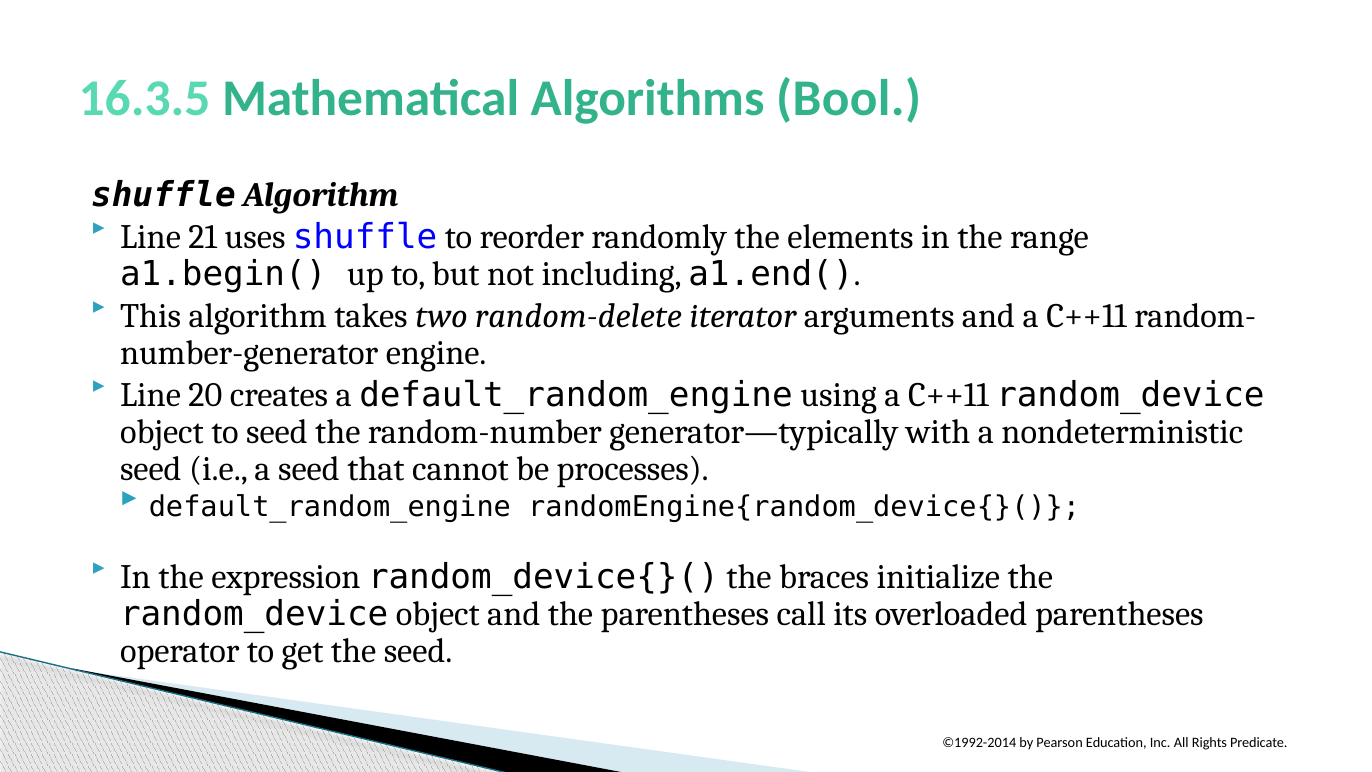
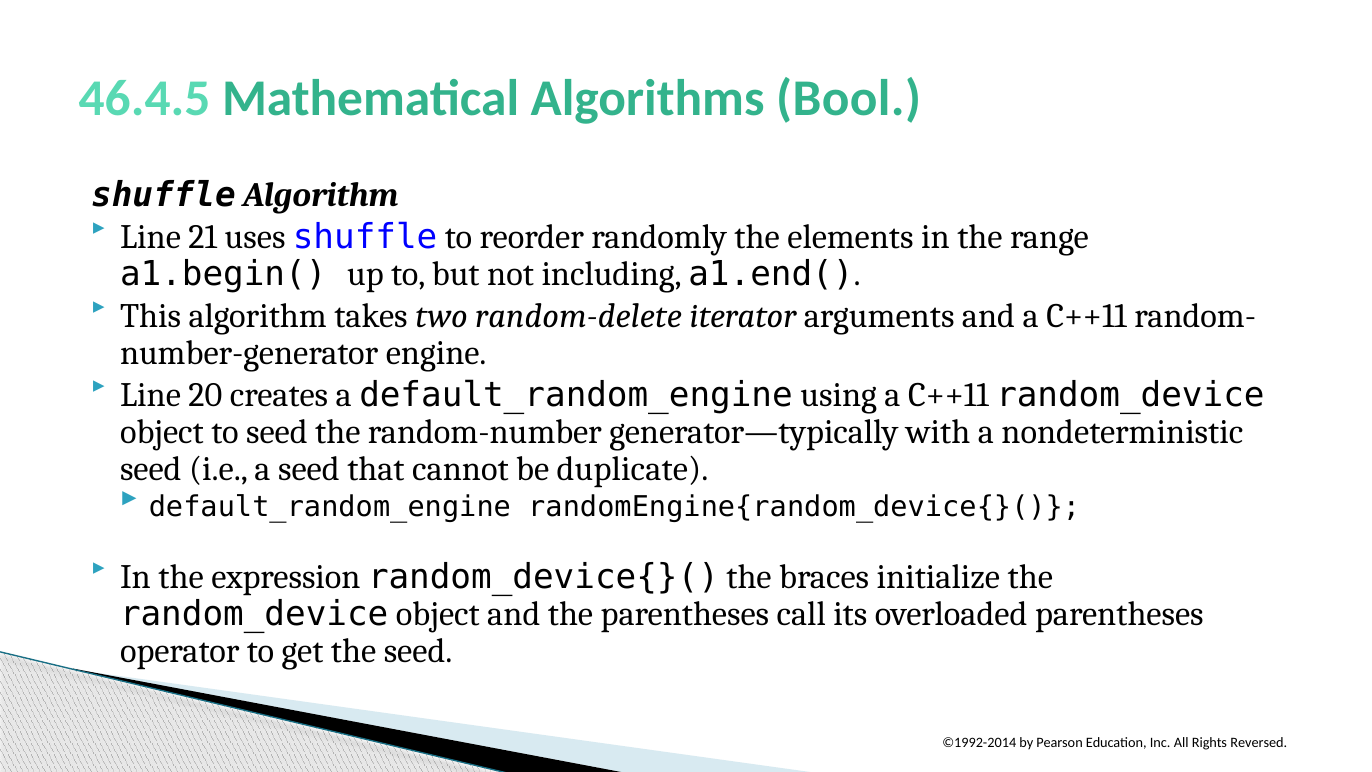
16.3.5: 16.3.5 -> 46.4.5
processes: processes -> duplicate
Predicate: Predicate -> Reversed
